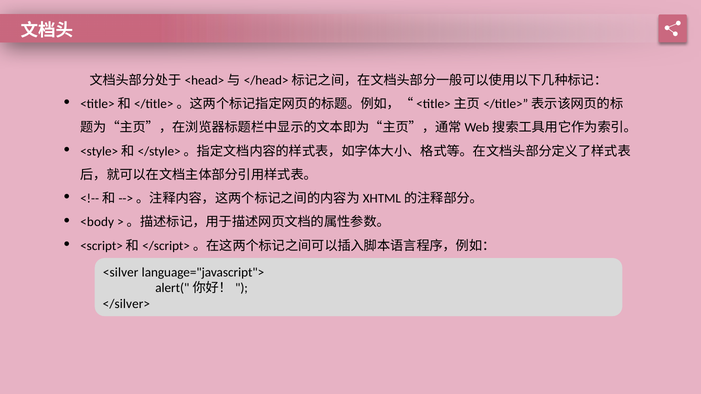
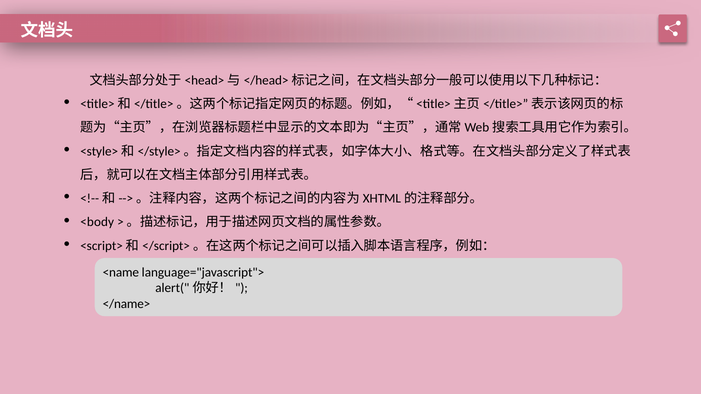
<silver: <silver -> <name
</silver>: </silver> -> </name>
